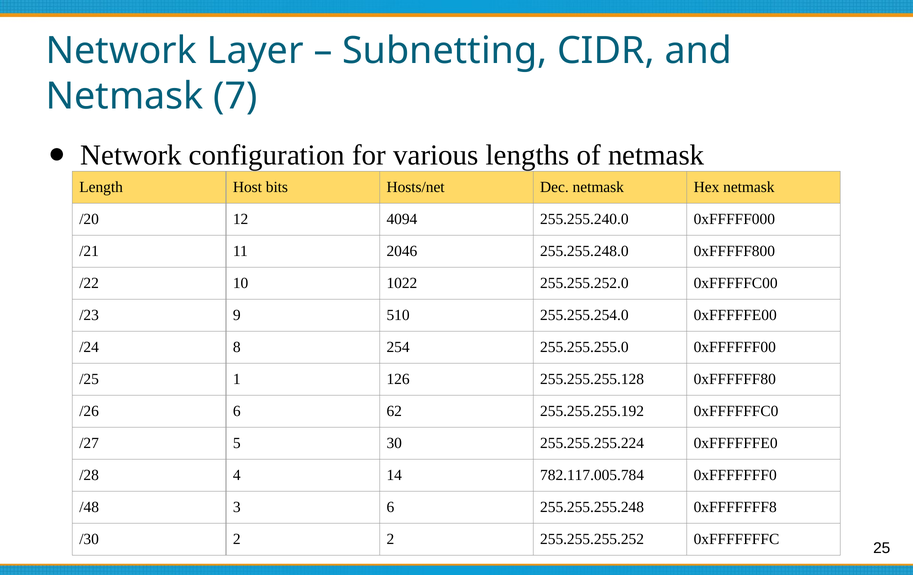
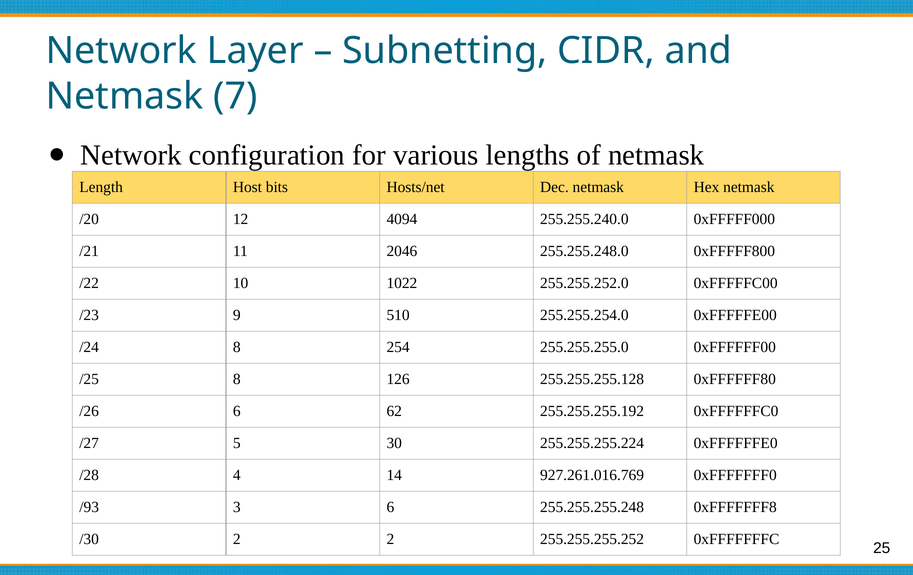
/25 1: 1 -> 8
782.117.005.784: 782.117.005.784 -> 927.261.016.769
/48: /48 -> /93
